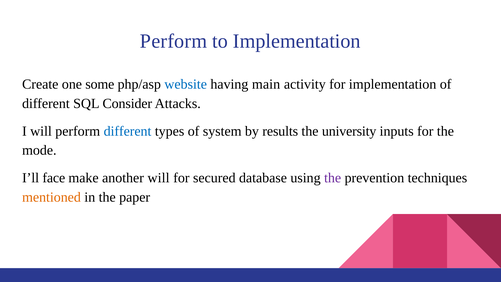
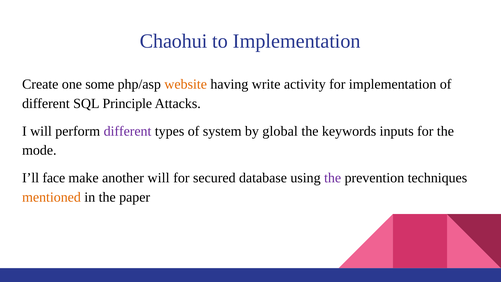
Perform at (174, 41): Perform -> Chaohui
website colour: blue -> orange
main: main -> write
Consider: Consider -> Principle
different at (128, 131) colour: blue -> purple
results: results -> global
university: university -> keywords
